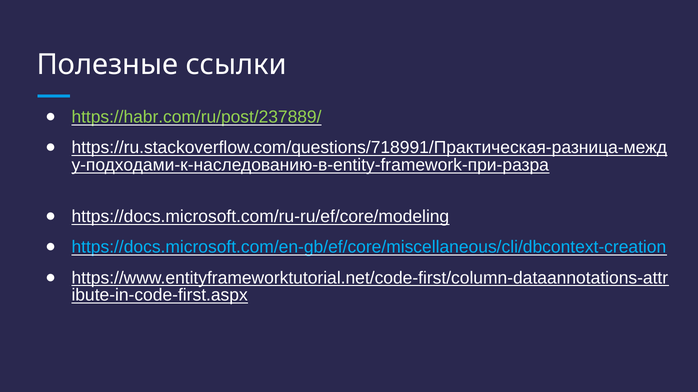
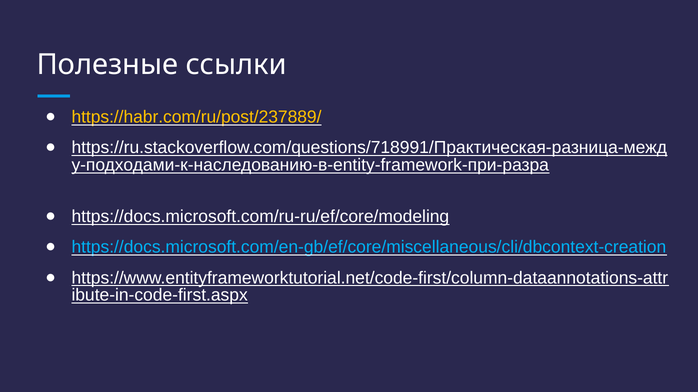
https://habr.com/ru/post/237889/ colour: light green -> yellow
